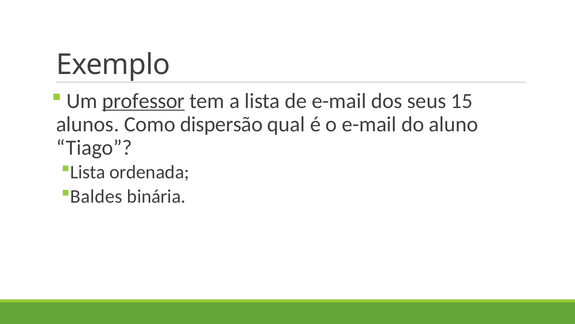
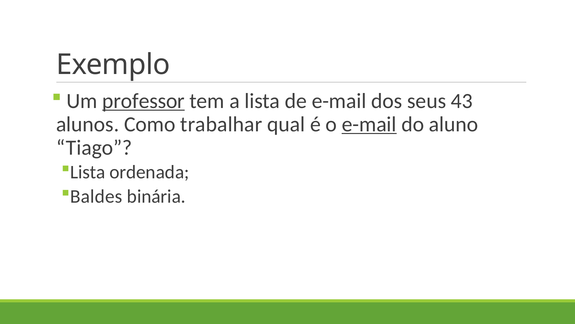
15: 15 -> 43
dispersão: dispersão -> trabalhar
e-mail at (369, 124) underline: none -> present
